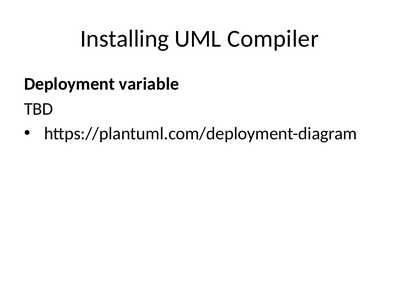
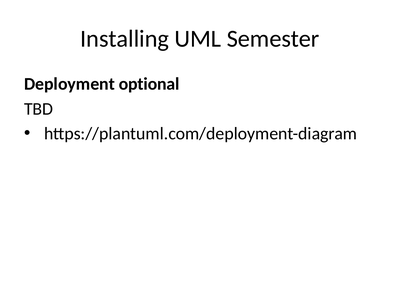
Compiler: Compiler -> Semester
variable: variable -> optional
